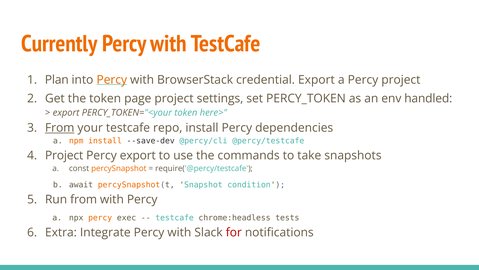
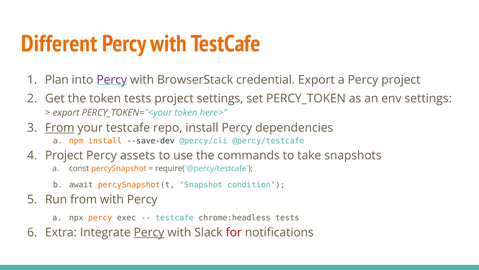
Currently: Currently -> Different
Percy at (112, 80) colour: orange -> purple
token page: page -> tests
env handled: handled -> settings
Percy export: export -> assets
Percy at (149, 232) underline: none -> present
